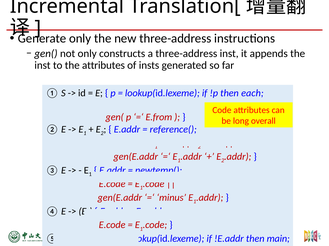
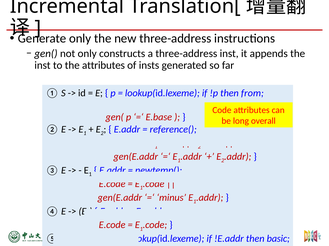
each: each -> from
E.from: E.from -> E.base
main: main -> basic
